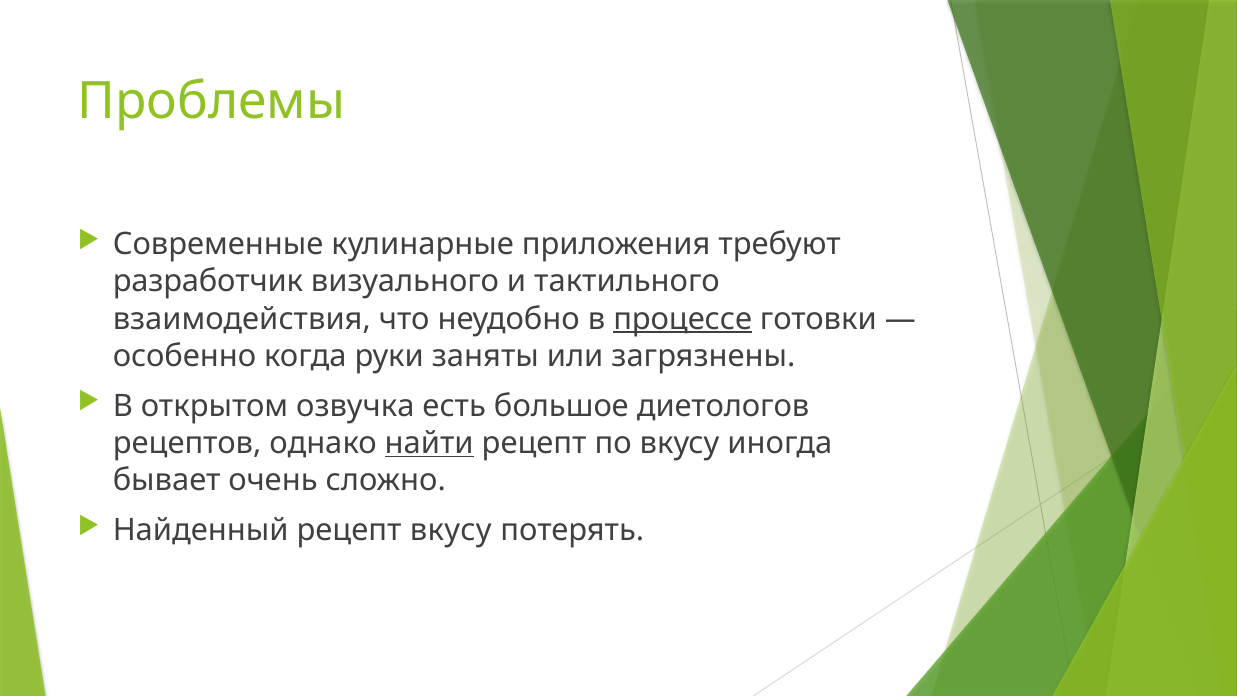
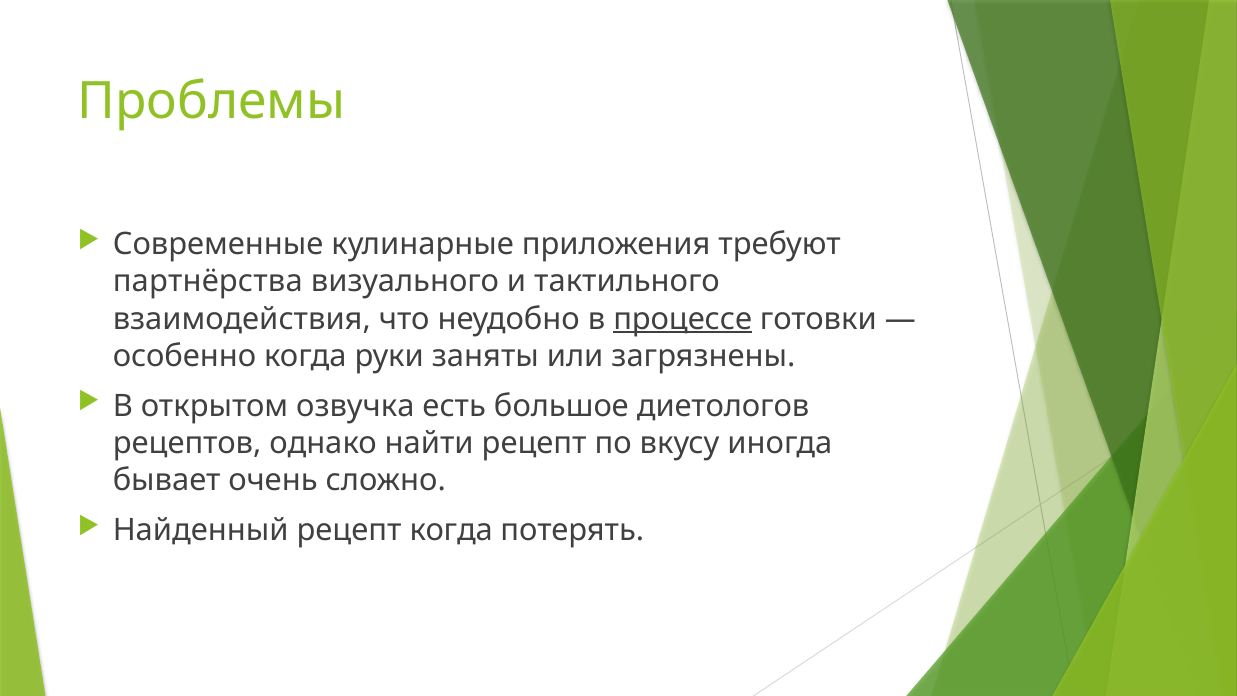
разработчик: разработчик -> партнёрства
найти underline: present -> none
рецепт вкусу: вкусу -> когда
